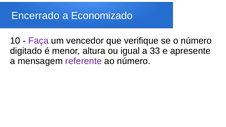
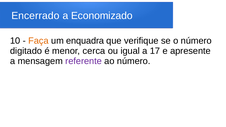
Faça colour: purple -> orange
vencedor: vencedor -> enquadra
altura: altura -> cerca
33: 33 -> 17
